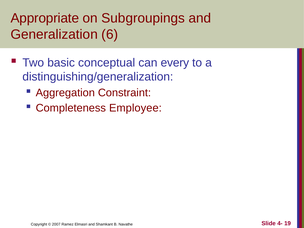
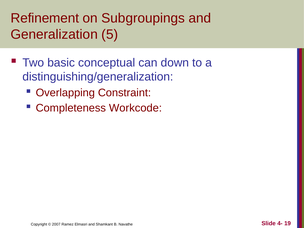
Appropriate: Appropriate -> Refinement
6: 6 -> 5
every: every -> down
Aggregation: Aggregation -> Overlapping
Employee: Employee -> Workcode
